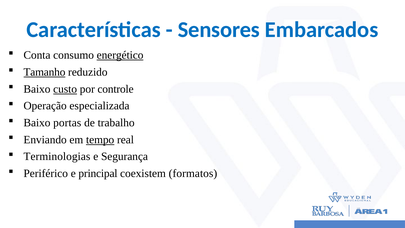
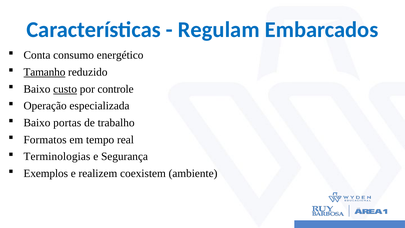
Sensores: Sensores -> Regulam
energético underline: present -> none
Enviando: Enviando -> Formatos
tempo underline: present -> none
Periférico: Periférico -> Exemplos
principal: principal -> realizem
formatos: formatos -> ambiente
